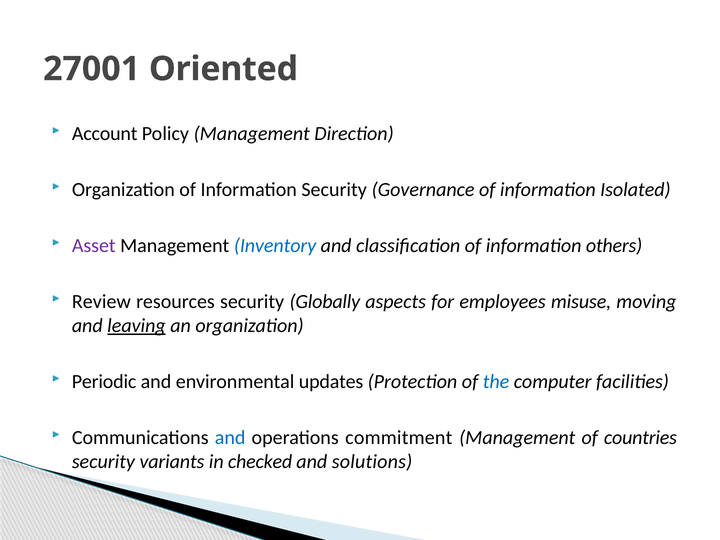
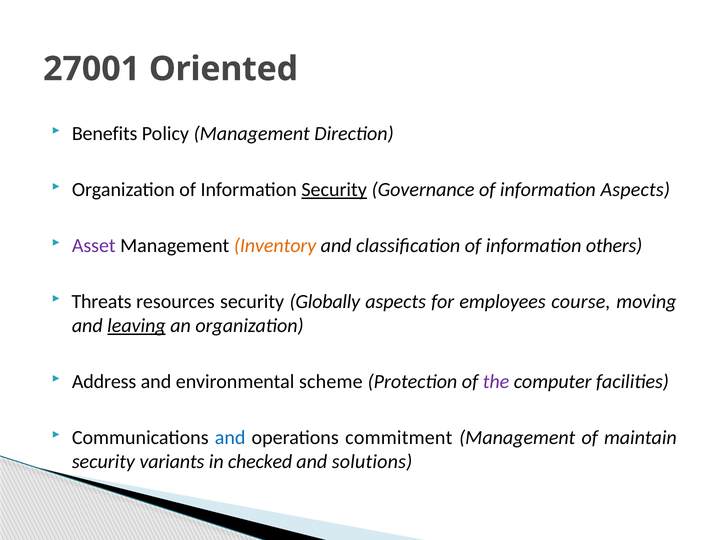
Account: Account -> Benefits
Security at (334, 190) underline: none -> present
information Isolated: Isolated -> Aspects
Inventory colour: blue -> orange
Review: Review -> Threats
misuse: misuse -> course
Periodic: Periodic -> Address
updates: updates -> scheme
the colour: blue -> purple
countries: countries -> maintain
